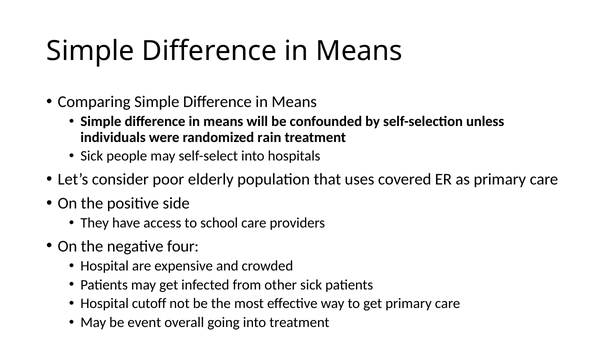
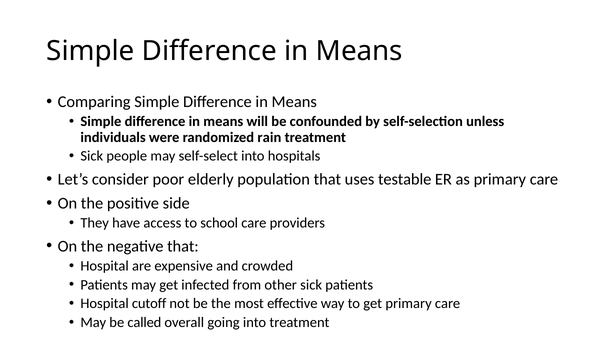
covered: covered -> testable
negative four: four -> that
event: event -> called
